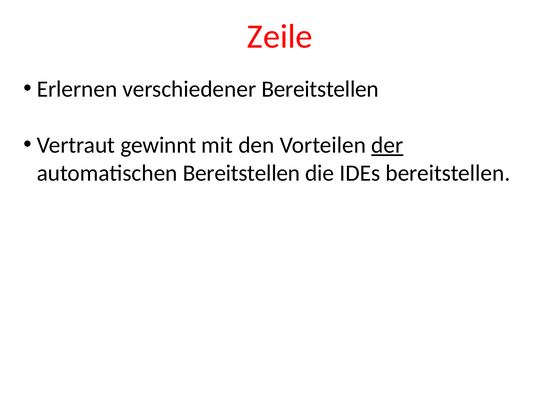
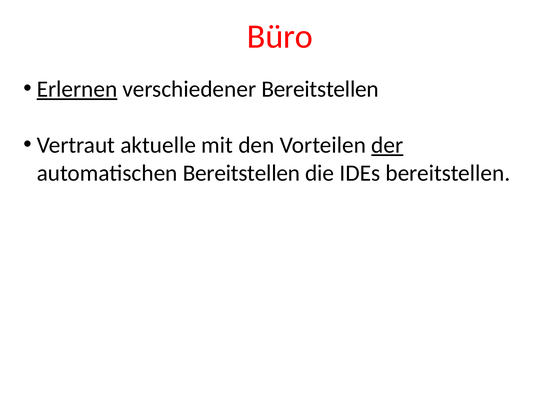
Zeile: Zeile -> Büro
Erlernen underline: none -> present
gewinnt: gewinnt -> aktuelle
